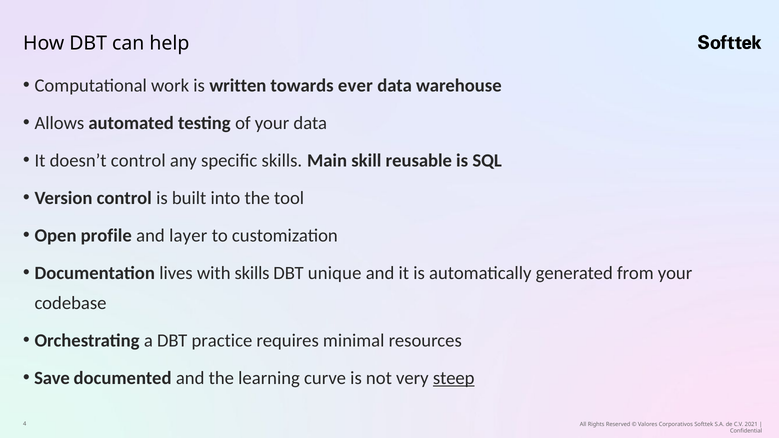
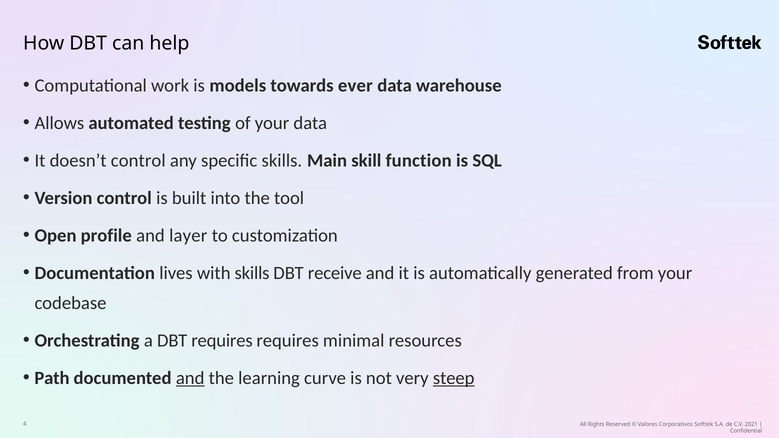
written: written -> models
reusable: reusable -> function
unique: unique -> receive
DBT practice: practice -> requires
Save: Save -> Path
and at (190, 378) underline: none -> present
